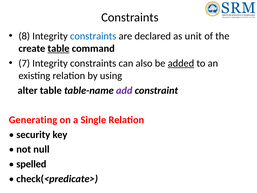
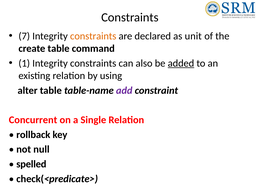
8: 8 -> 7
constraints at (93, 36) colour: blue -> orange
table at (59, 48) underline: present -> none
7: 7 -> 1
Generating: Generating -> Concurrent
security: security -> rollback
